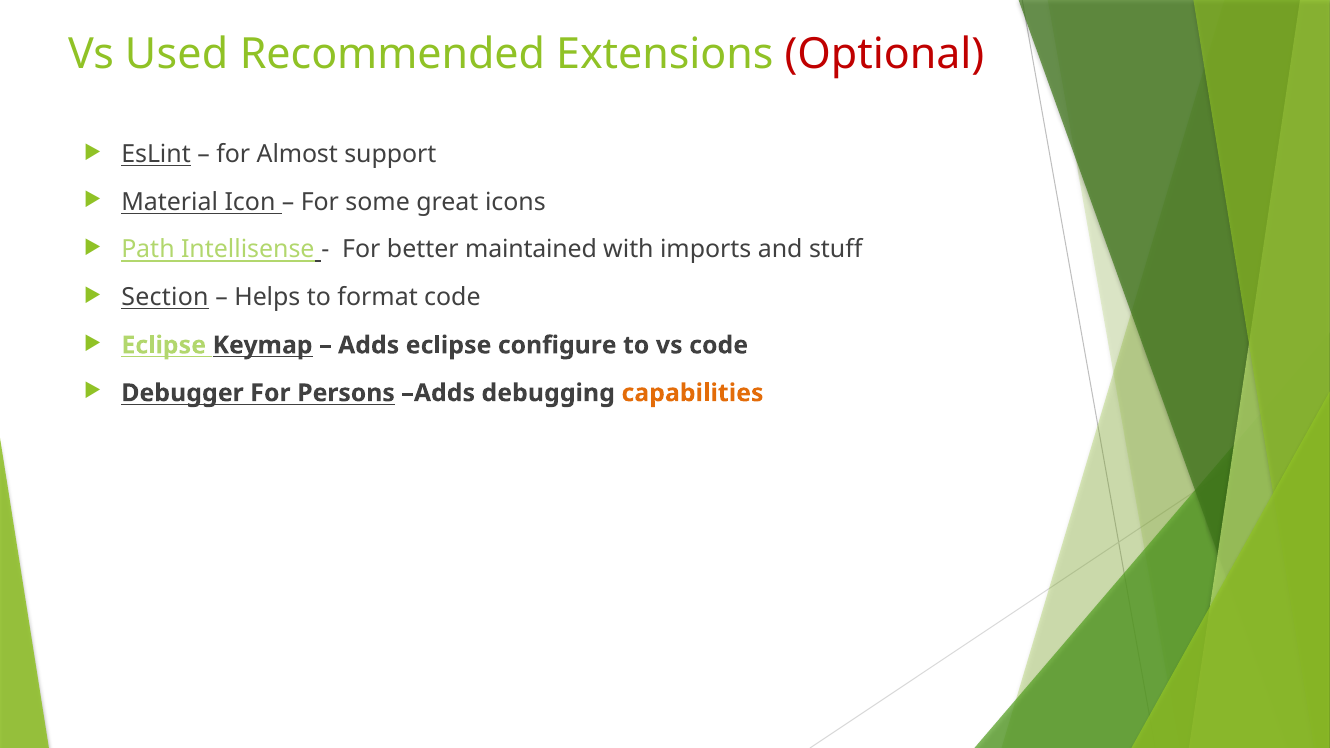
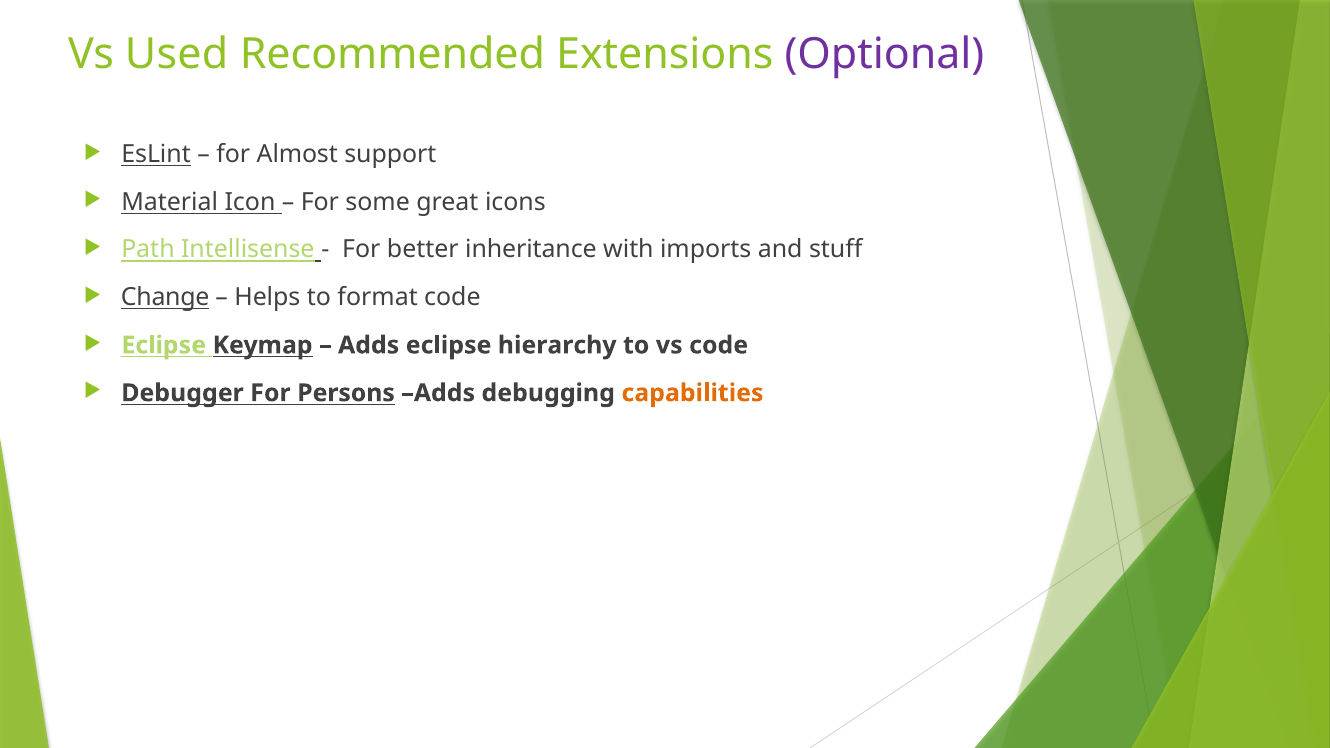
Optional colour: red -> purple
maintained: maintained -> inheritance
Section: Section -> Change
configure: configure -> hierarchy
